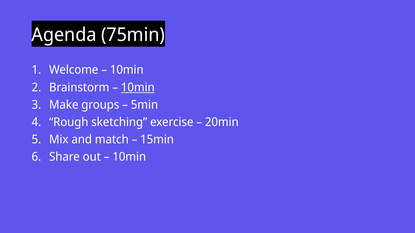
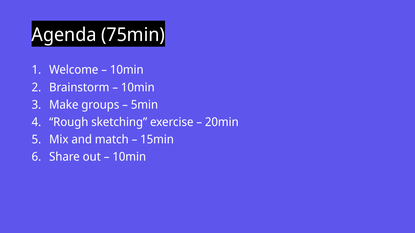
10min at (138, 88) underline: present -> none
